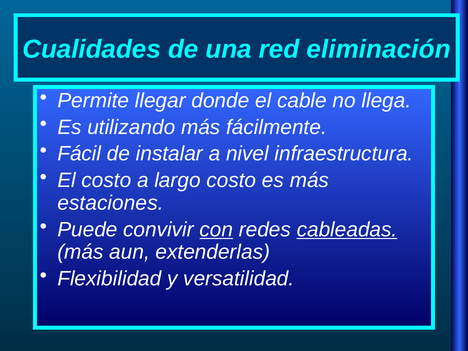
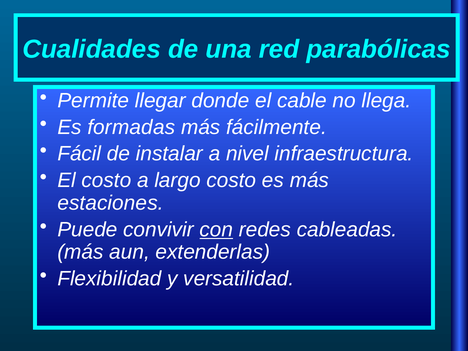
eliminación: eliminación -> parabólicas
utilizando: utilizando -> formadas
cableadas underline: present -> none
